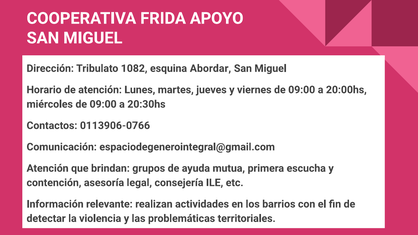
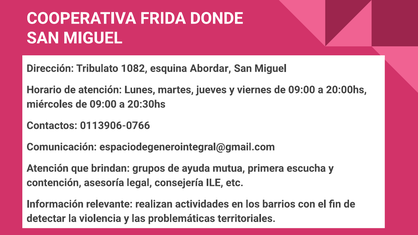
APOYO: APOYO -> DONDE
